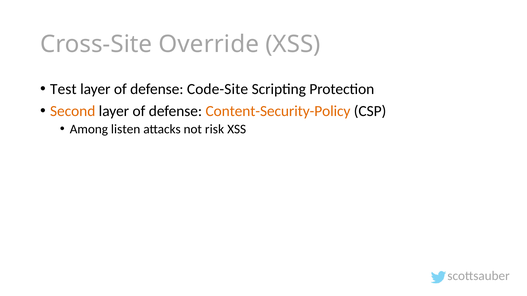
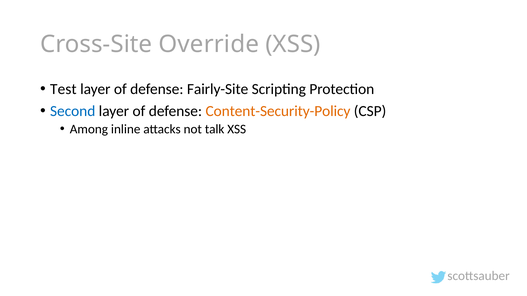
Code-Site: Code-Site -> Fairly-Site
Second colour: orange -> blue
listen: listen -> inline
risk: risk -> talk
